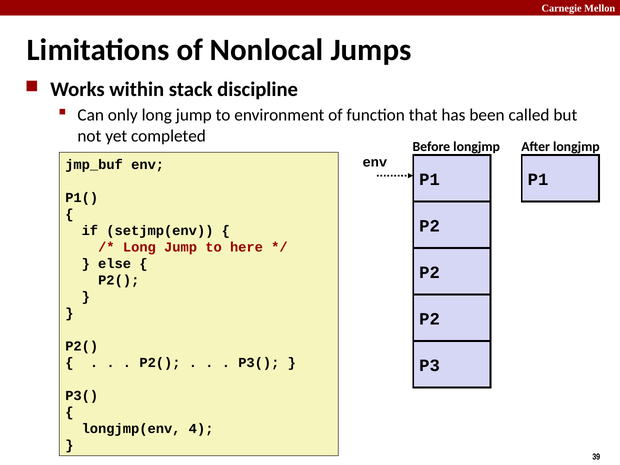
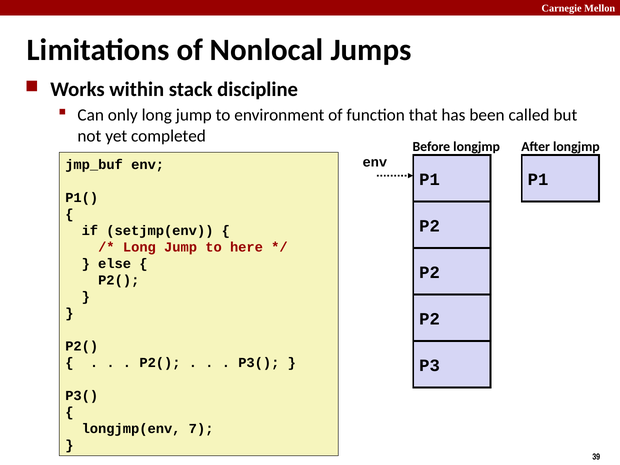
4: 4 -> 7
